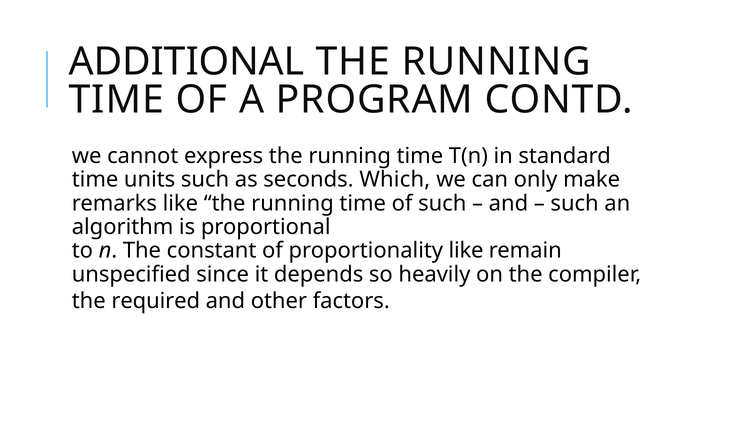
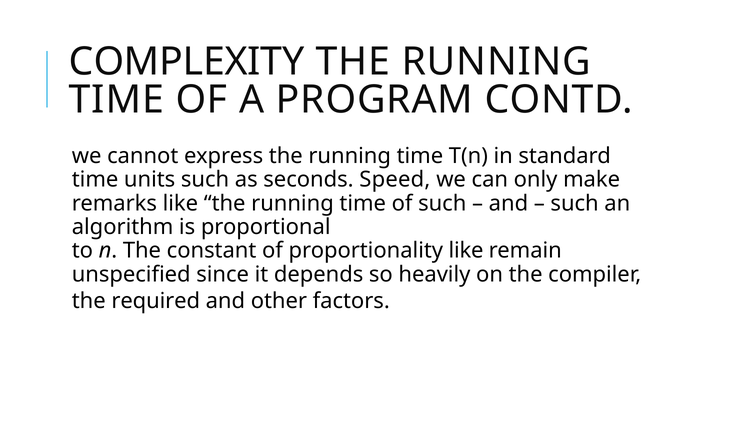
ADDITIONAL: ADDITIONAL -> COMPLEXITY
Which: Which -> Speed
